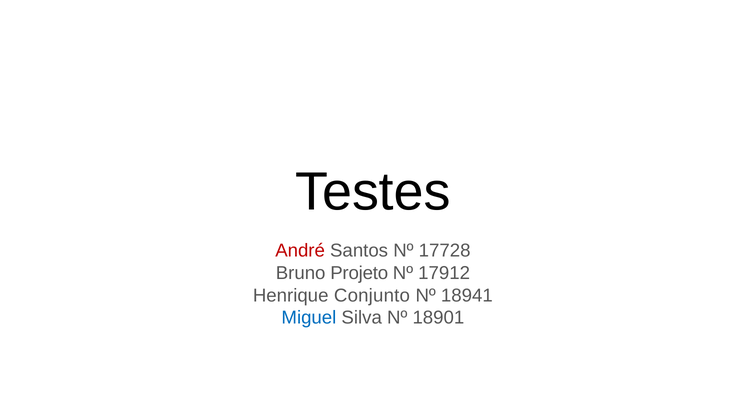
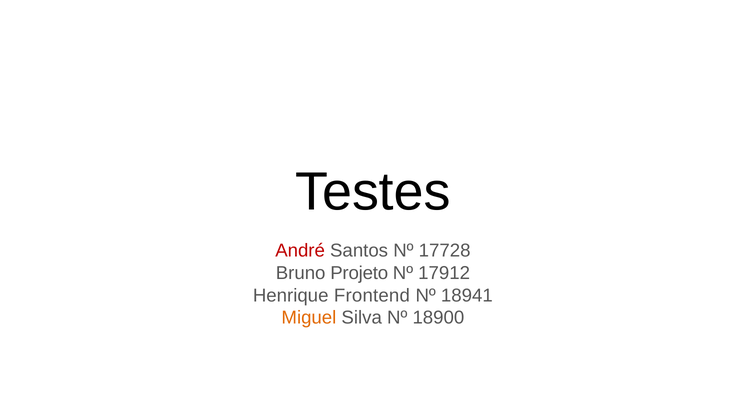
Conjunto: Conjunto -> Frontend
Miguel colour: blue -> orange
18901: 18901 -> 18900
